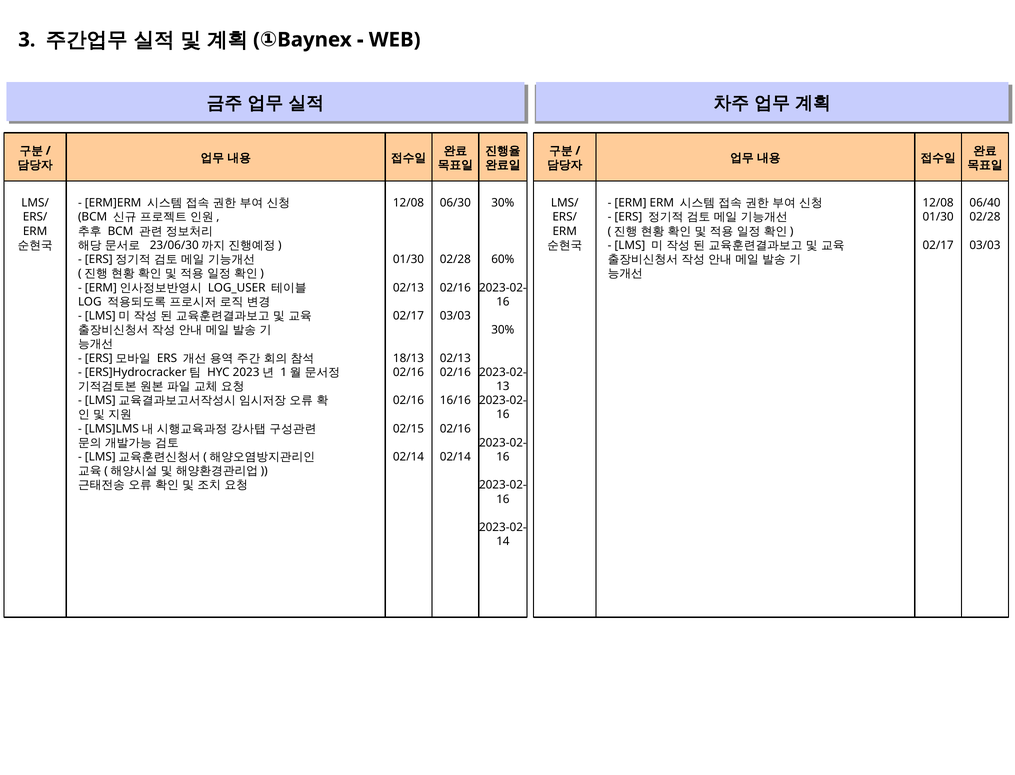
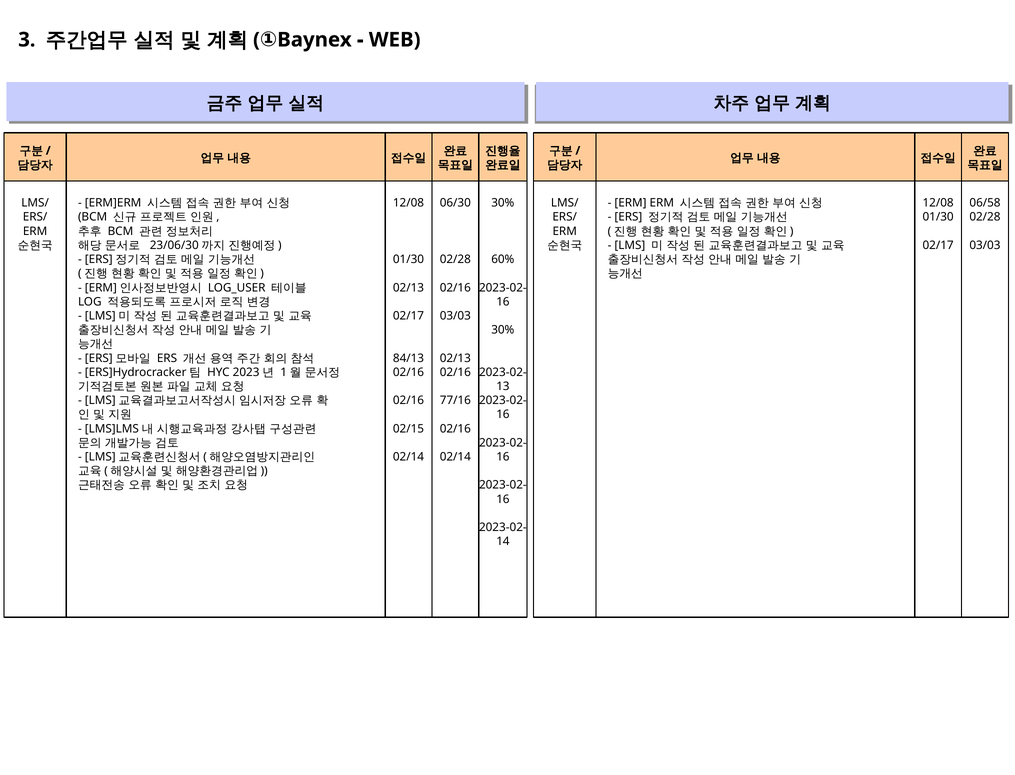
06/40: 06/40 -> 06/58
18/13: 18/13 -> 84/13
16/16: 16/16 -> 77/16
